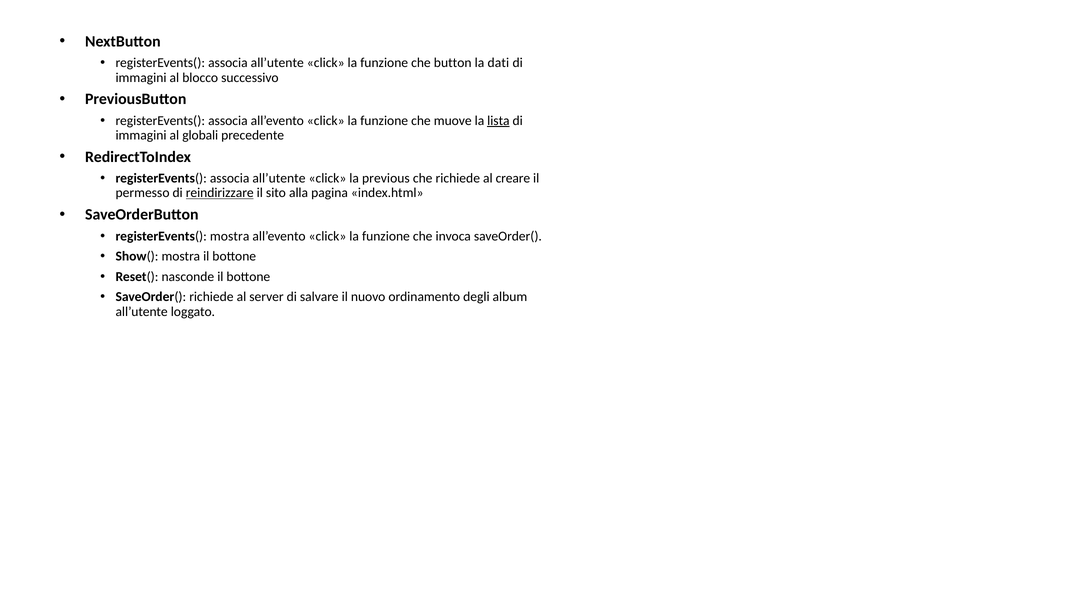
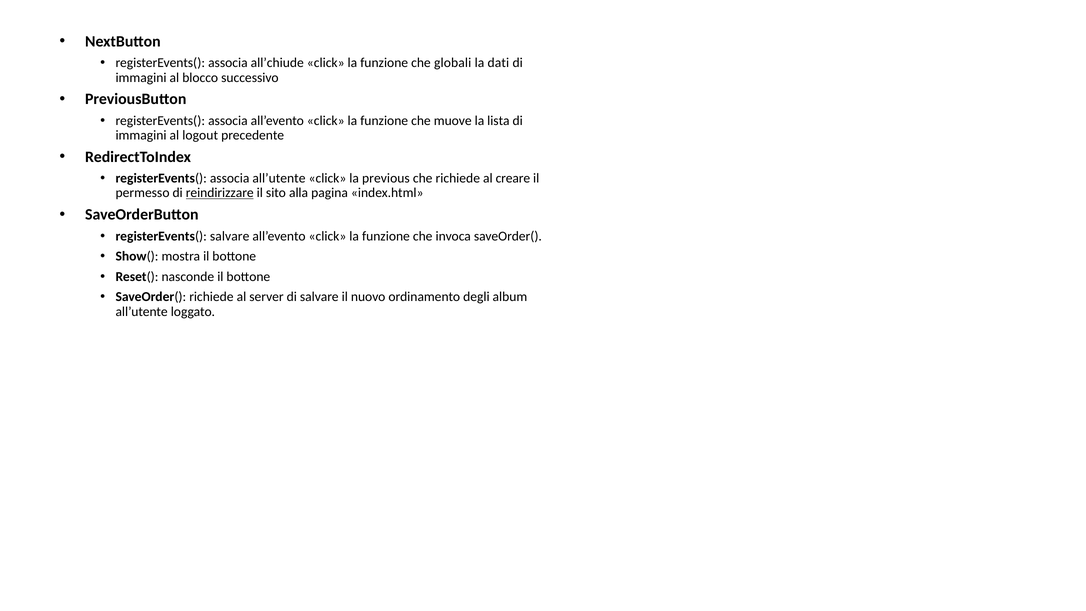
all’utente at (277, 63): all’utente -> all’chiude
button: button -> globali
lista underline: present -> none
globali: globali -> logout
registerEvents( mostra: mostra -> salvare
